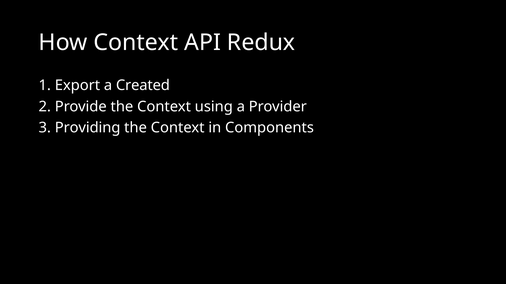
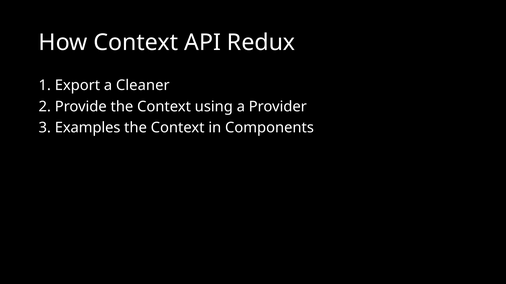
Created: Created -> Cleaner
Providing: Providing -> Examples
